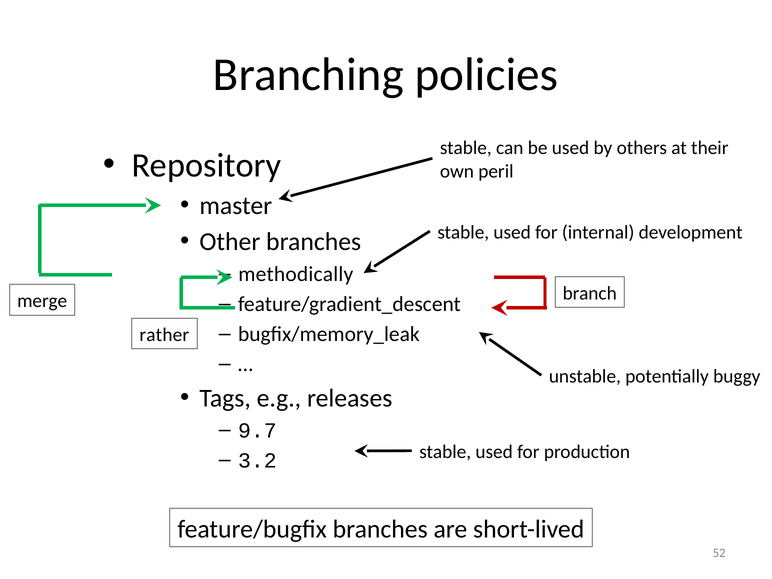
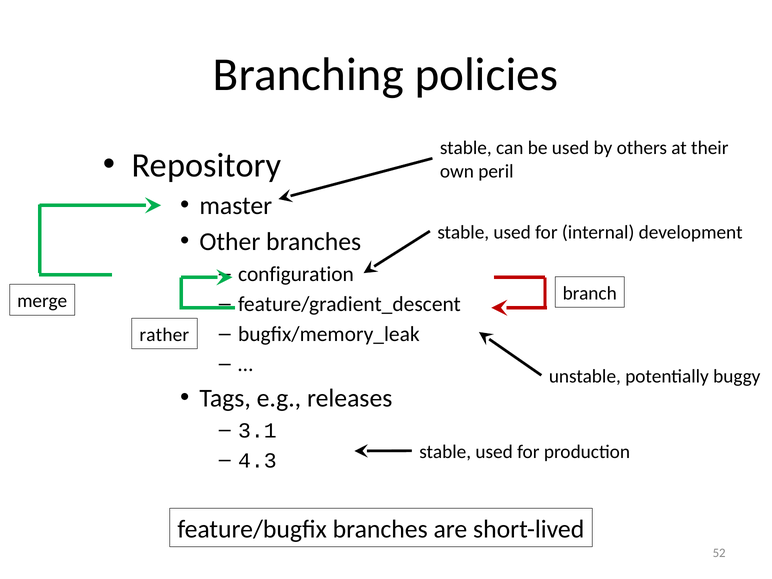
methodically: methodically -> configuration
9.7: 9.7 -> 3.1
3.2: 3.2 -> 4.3
